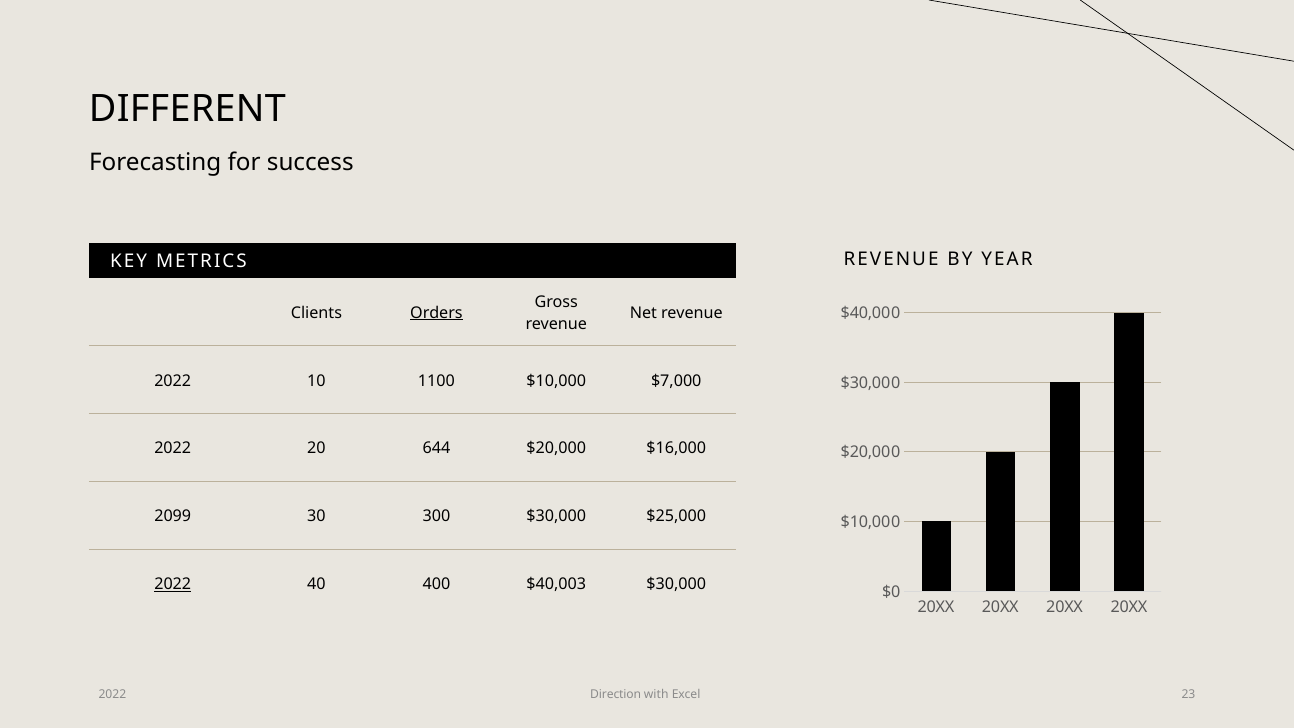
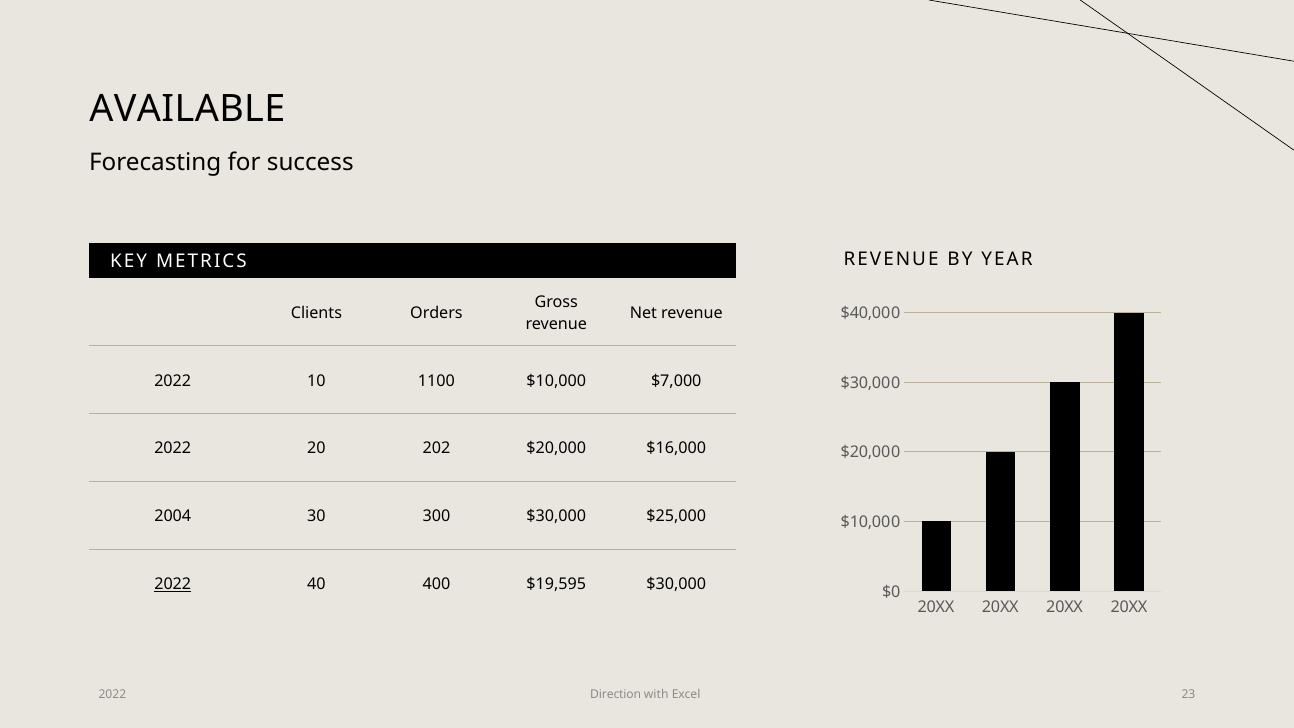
DIFFERENT: DIFFERENT -> AVAILABLE
Orders underline: present -> none
644: 644 -> 202
2099: 2099 -> 2004
$40,003: $40,003 -> $19,595
